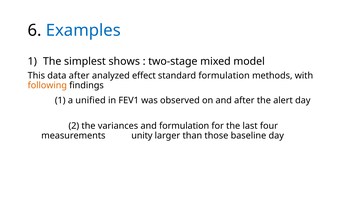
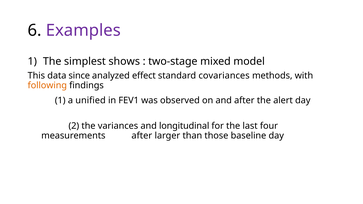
Examples colour: blue -> purple
data after: after -> since
standard formulation: formulation -> covariances
and formulation: formulation -> longitudinal
measurements unity: unity -> after
